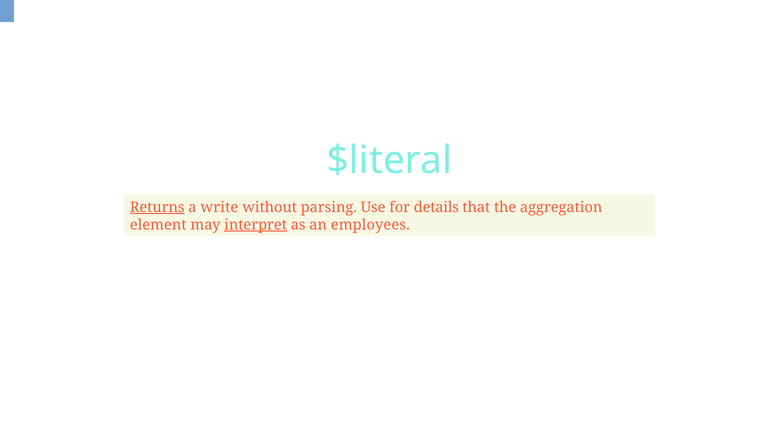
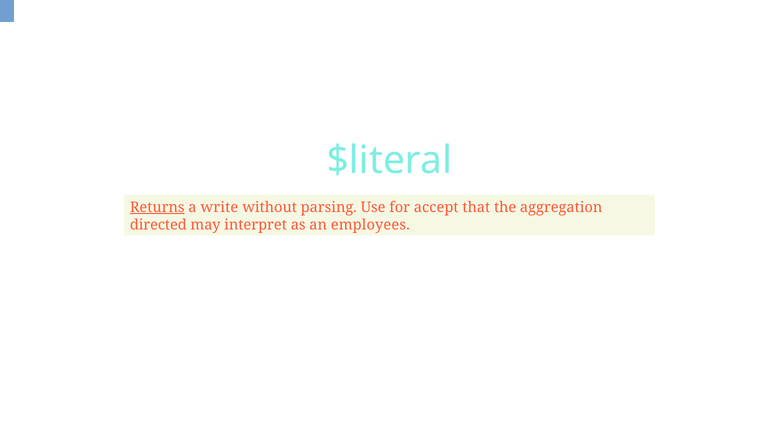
details: details -> accept
element: element -> directed
interpret underline: present -> none
